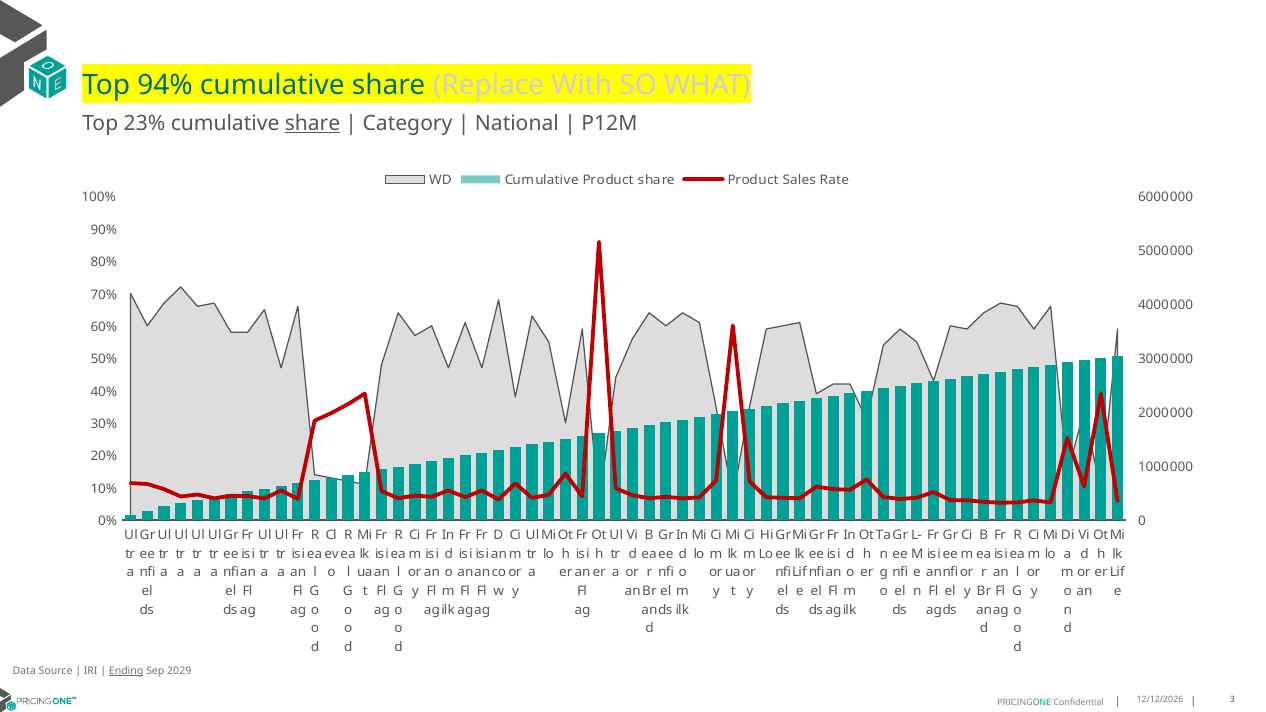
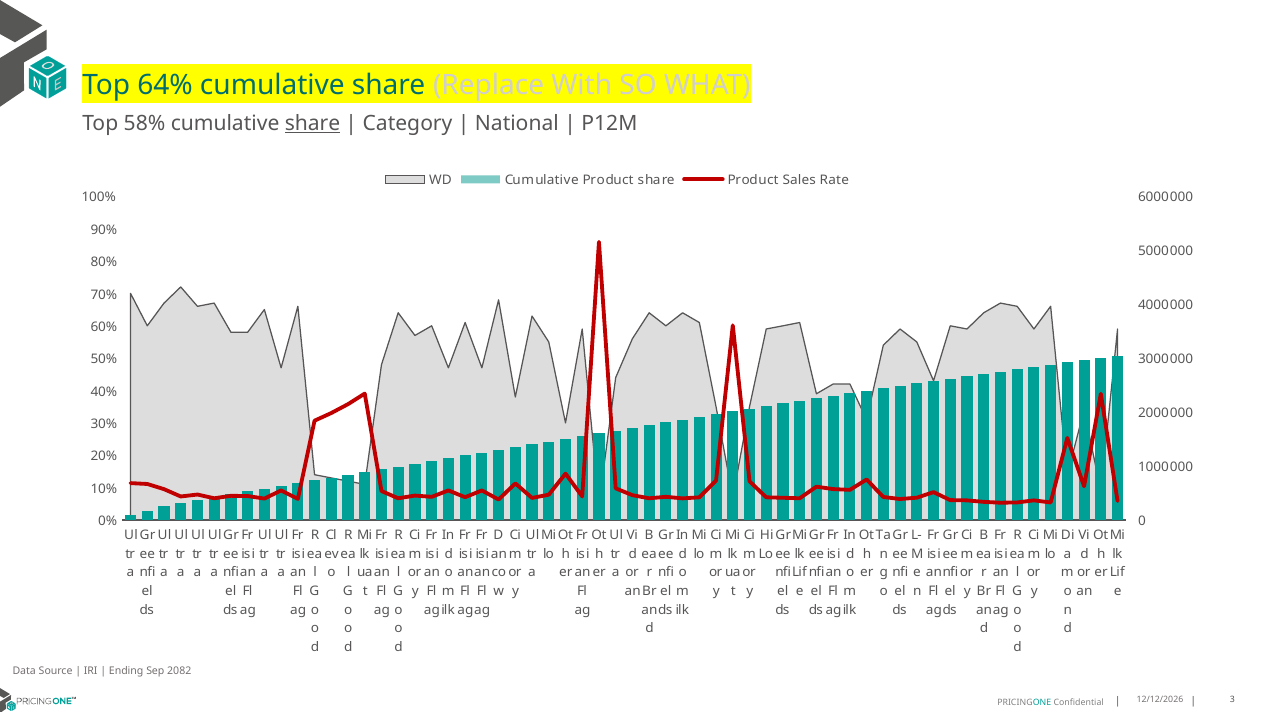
94%: 94% -> 64%
23%: 23% -> 58%
Ending underline: present -> none
2029: 2029 -> 2082
